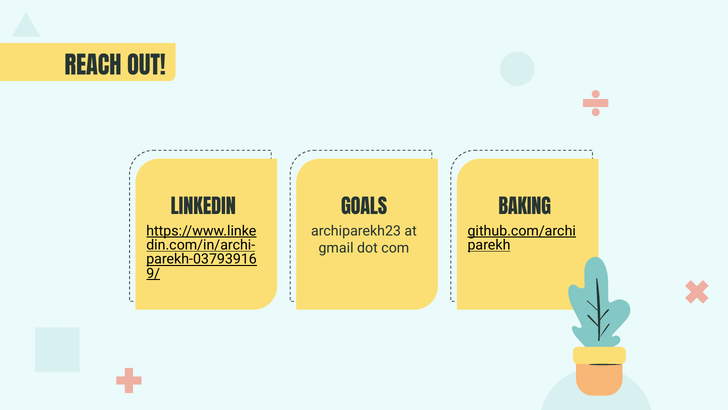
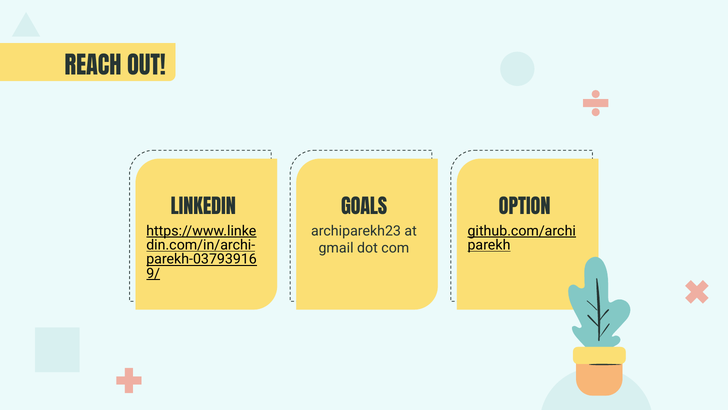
BAKING: BAKING -> OPTION
